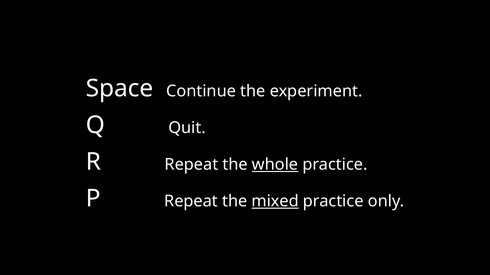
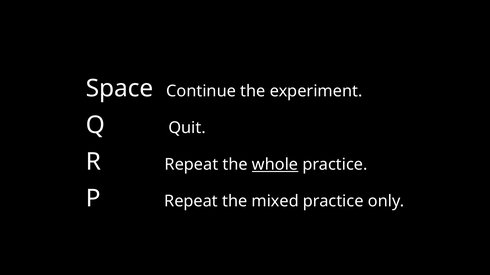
mixed underline: present -> none
